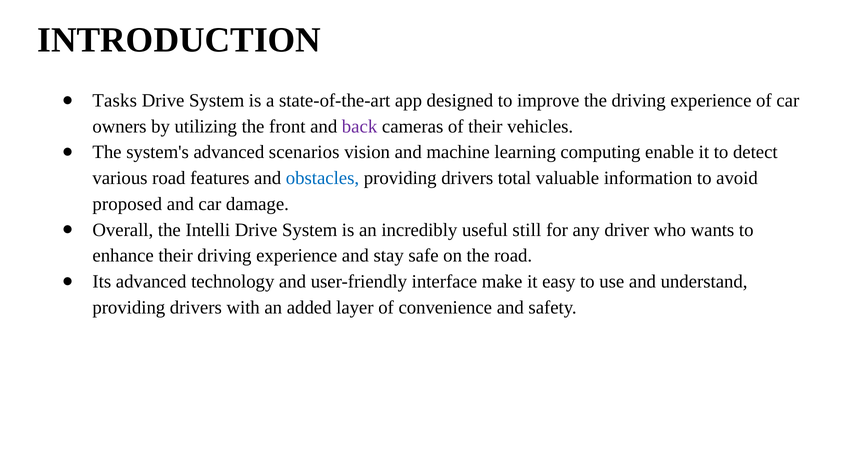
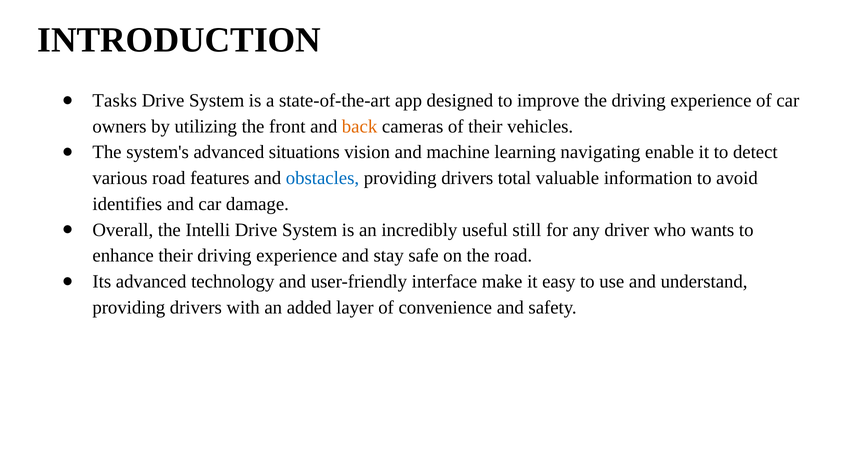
back colour: purple -> orange
scenarios: scenarios -> situations
computing: computing -> navigating
proposed: proposed -> identifies
